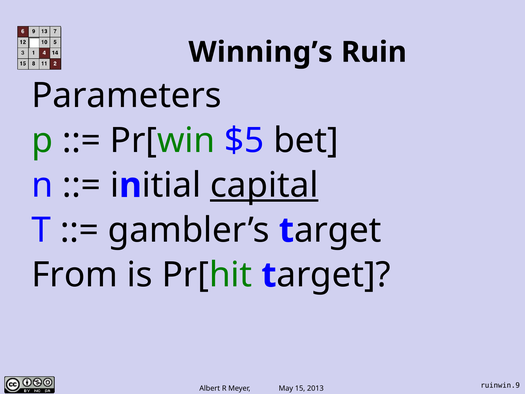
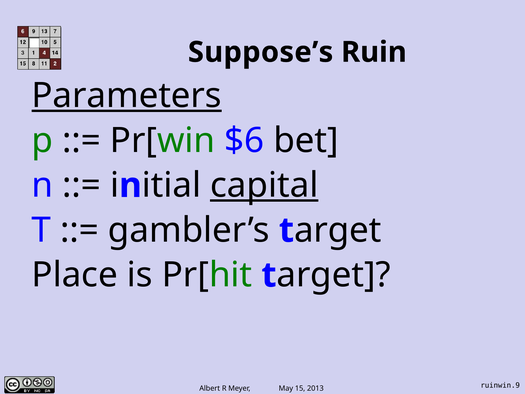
Winning’s: Winning’s -> Suppose’s
Parameters underline: none -> present
$5: $5 -> $6
From: From -> Place
